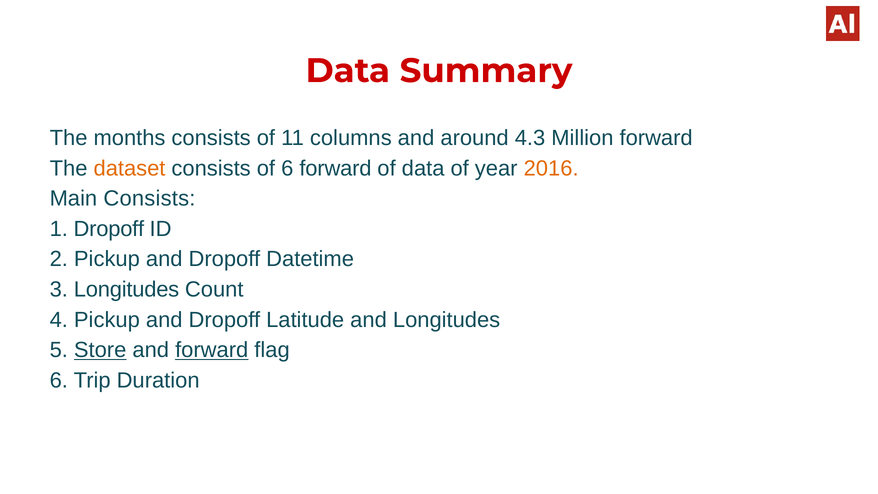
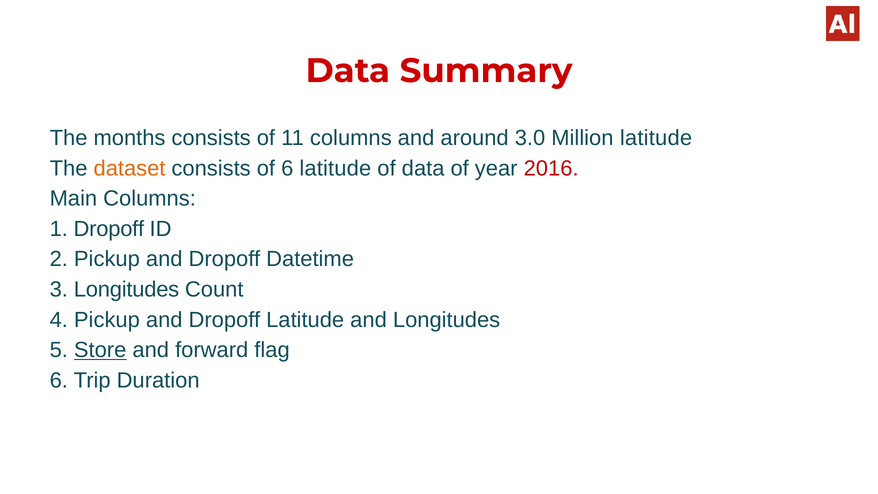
4.3: 4.3 -> 3.0
Million forward: forward -> latitude
6 forward: forward -> latitude
2016 colour: orange -> red
Main Consists: Consists -> Columns
forward at (212, 350) underline: present -> none
